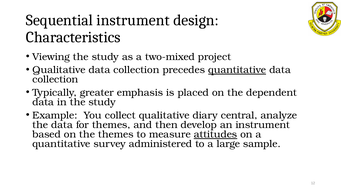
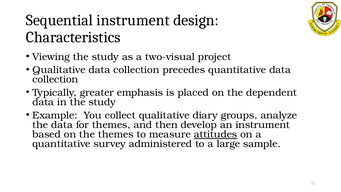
two-mixed: two-mixed -> two-visual
quantitative at (237, 70) underline: present -> none
central: central -> groups
